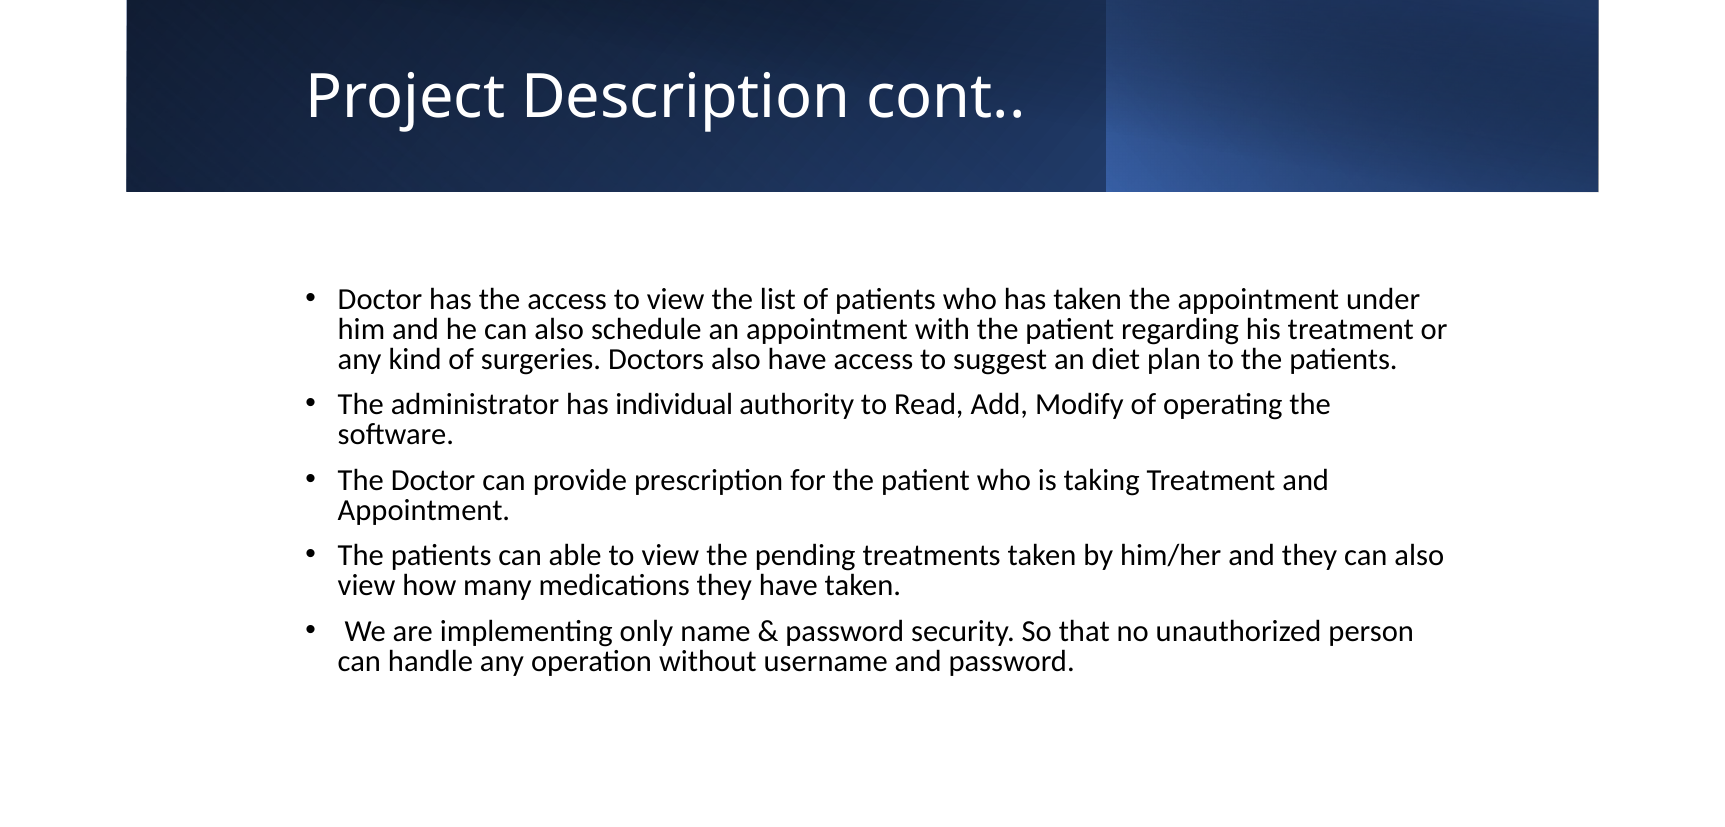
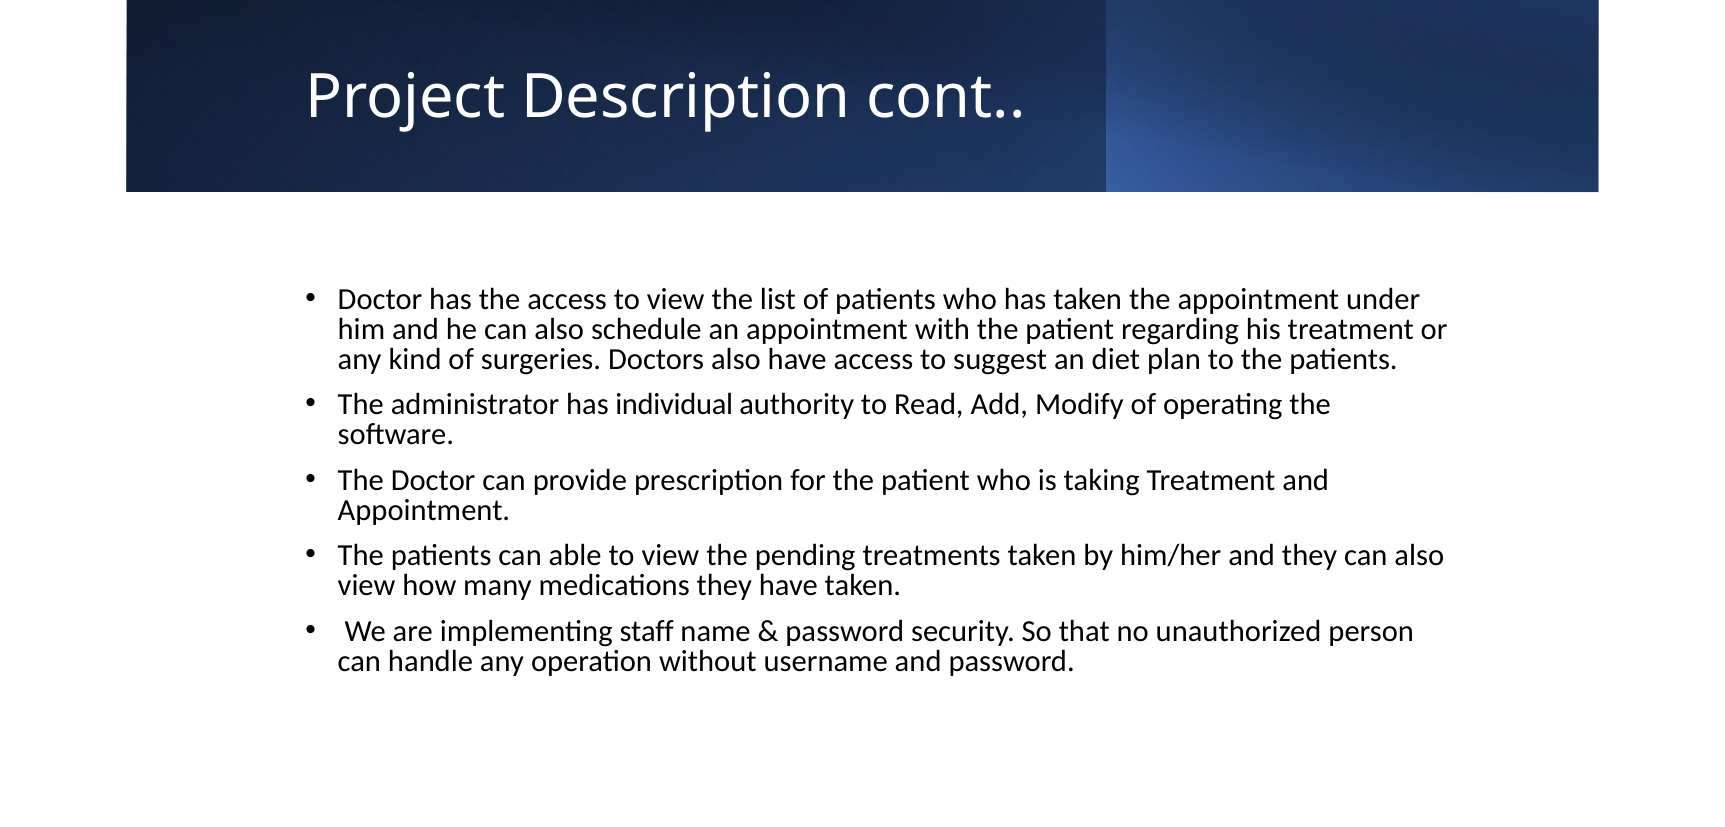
only: only -> staff
